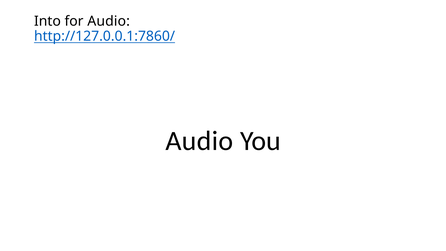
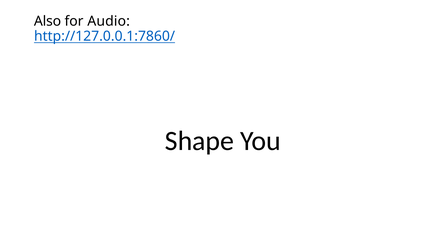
Into: Into -> Also
Audio at (199, 141): Audio -> Shape
